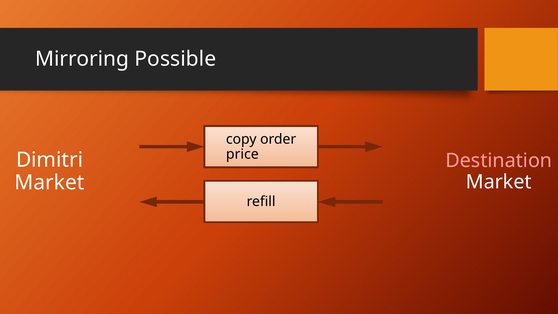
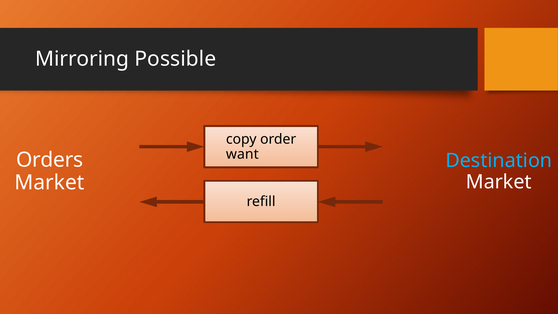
price: price -> want
Dimitri: Dimitri -> Orders
Destination colour: pink -> light blue
